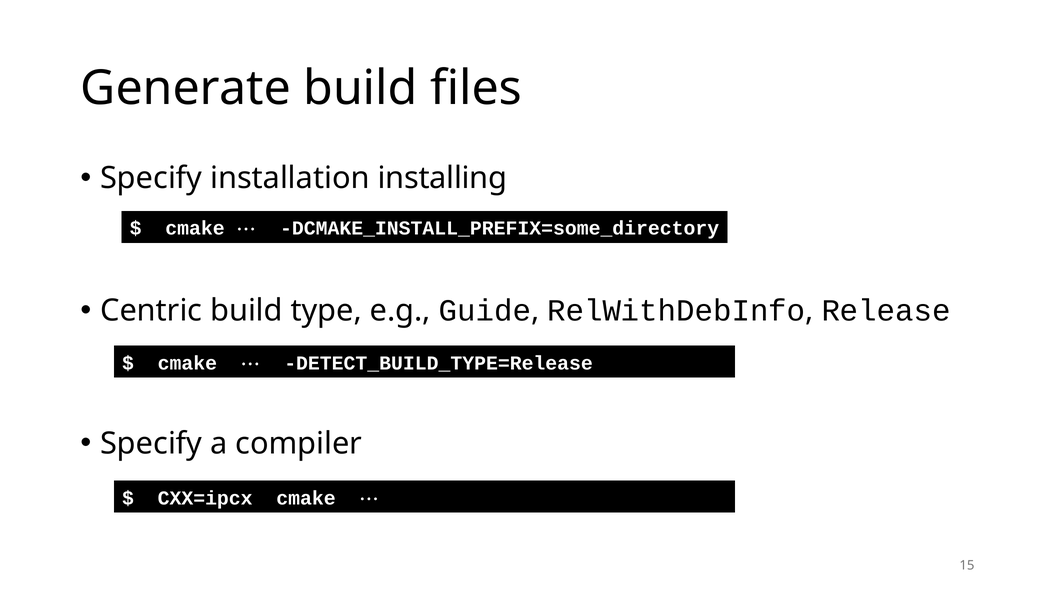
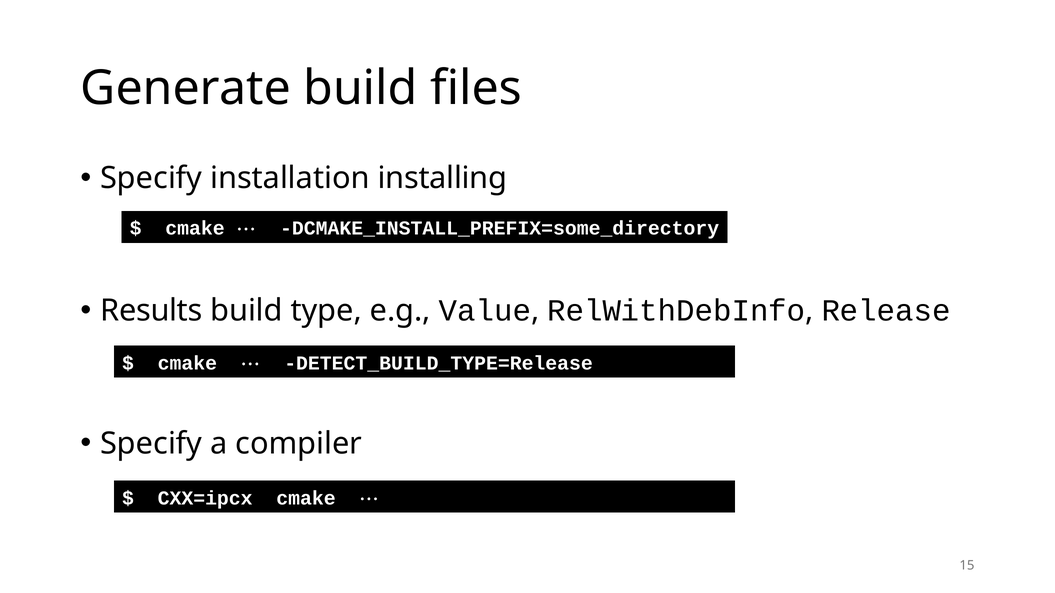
Centric: Centric -> Results
Guide: Guide -> Value
